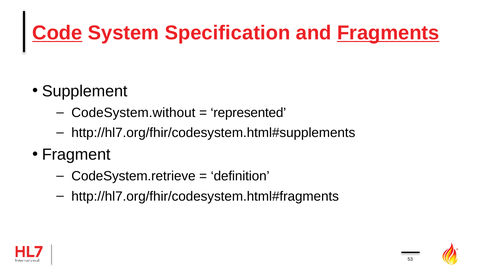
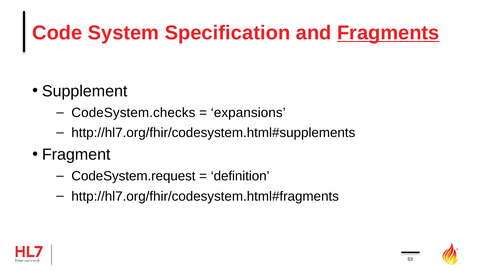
Code underline: present -> none
CodeSystem.without: CodeSystem.without -> CodeSystem.checks
represented: represented -> expansions
CodeSystem.retrieve: CodeSystem.retrieve -> CodeSystem.request
